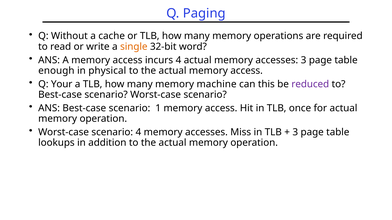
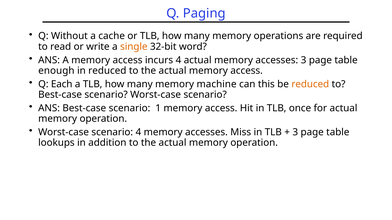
in physical: physical -> reduced
Your: Your -> Each
reduced at (310, 84) colour: purple -> orange
